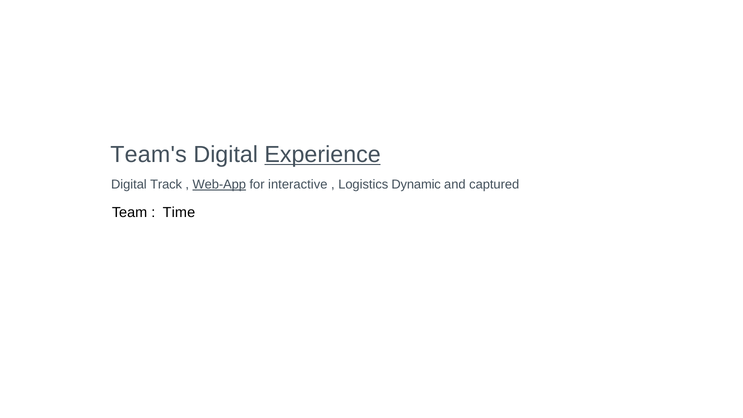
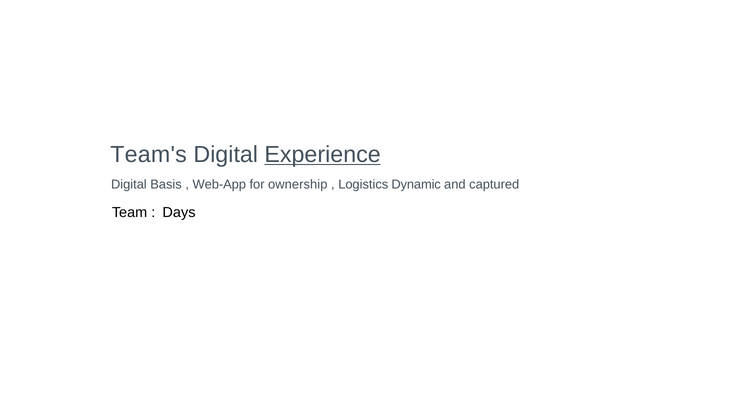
Track: Track -> Basis
Web-App underline: present -> none
interactive: interactive -> ownership
Time: Time -> Days
